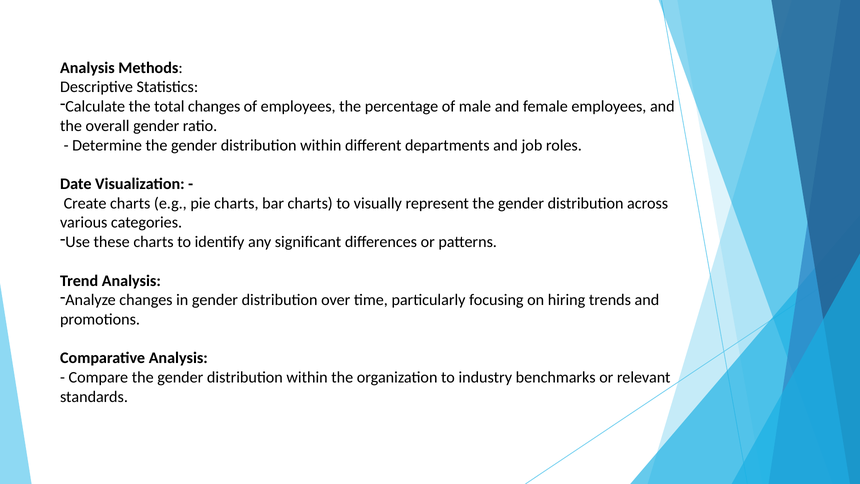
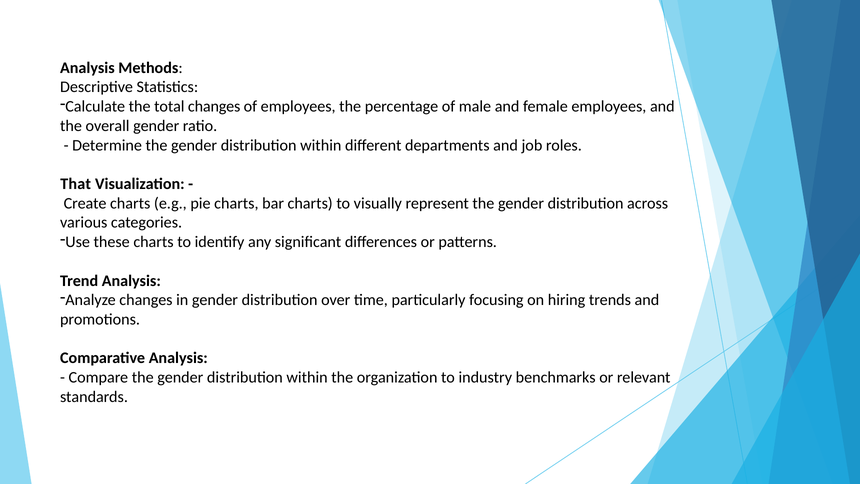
Date: Date -> That
